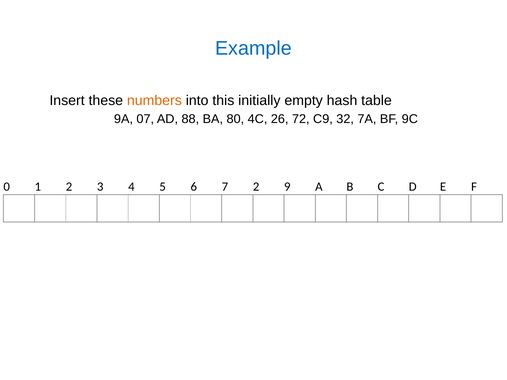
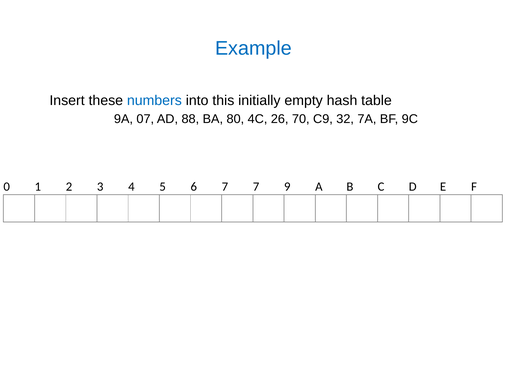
numbers colour: orange -> blue
72: 72 -> 70
7 2: 2 -> 7
